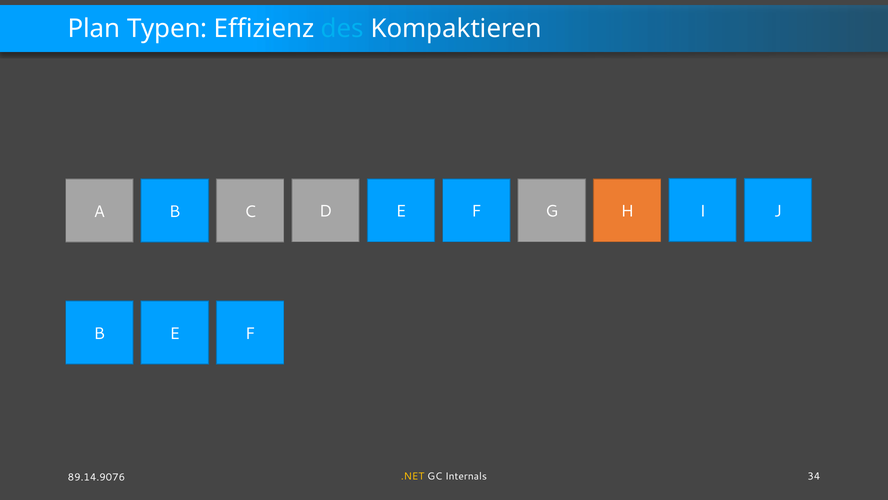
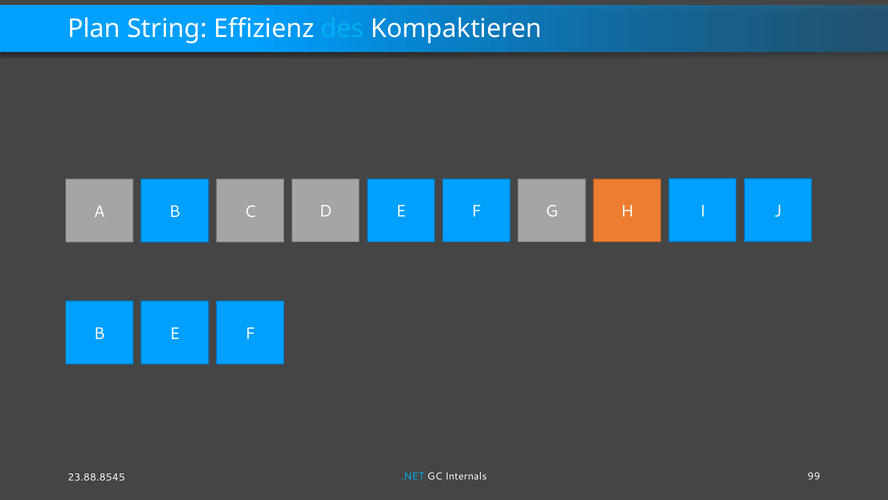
Typen: Typen -> String
.NET colour: yellow -> light blue
34: 34 -> 99
89.14.9076: 89.14.9076 -> 23.88.8545
